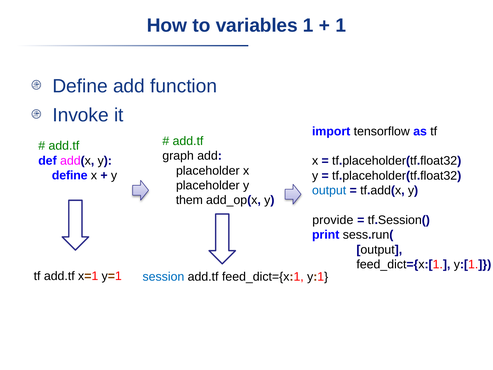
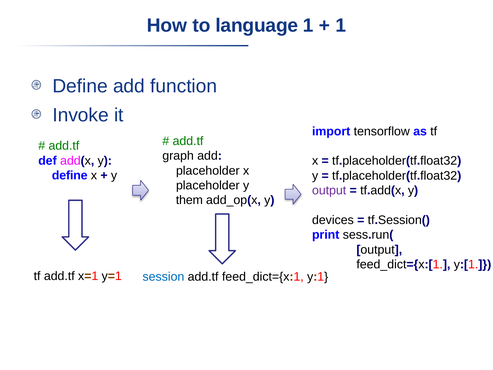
variables: variables -> language
output at (329, 190) colour: blue -> purple
provide: provide -> devices
